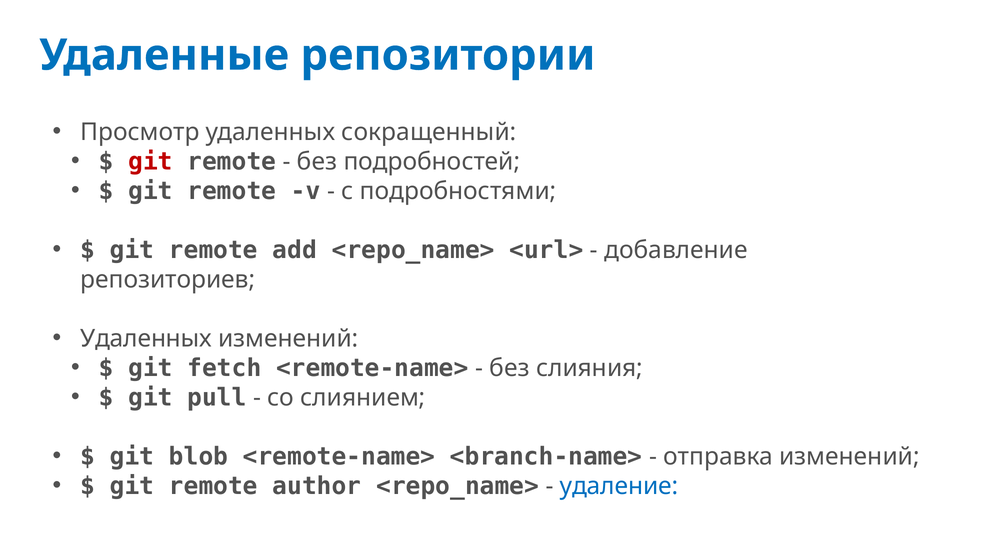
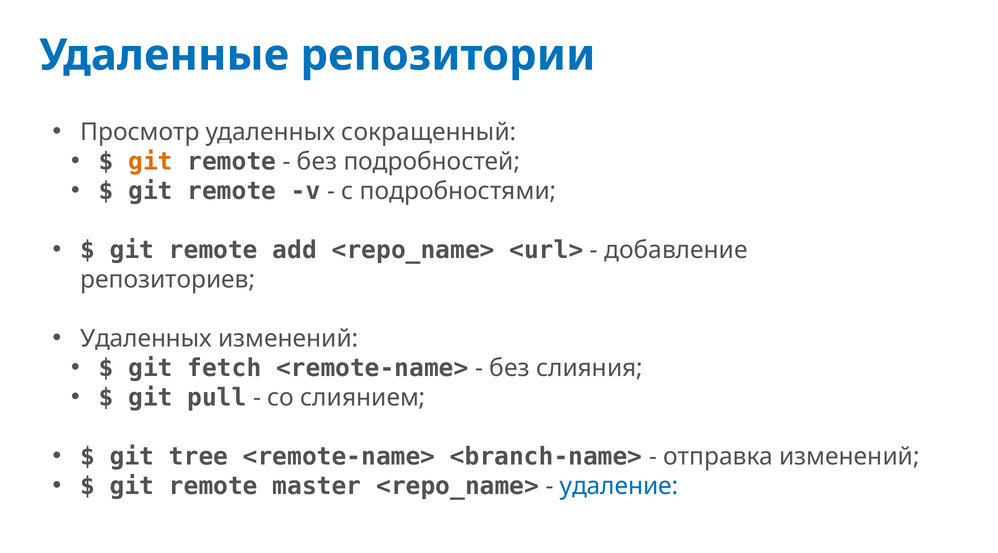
git at (150, 162) colour: red -> orange
blob: blob -> tree
author: author -> master
